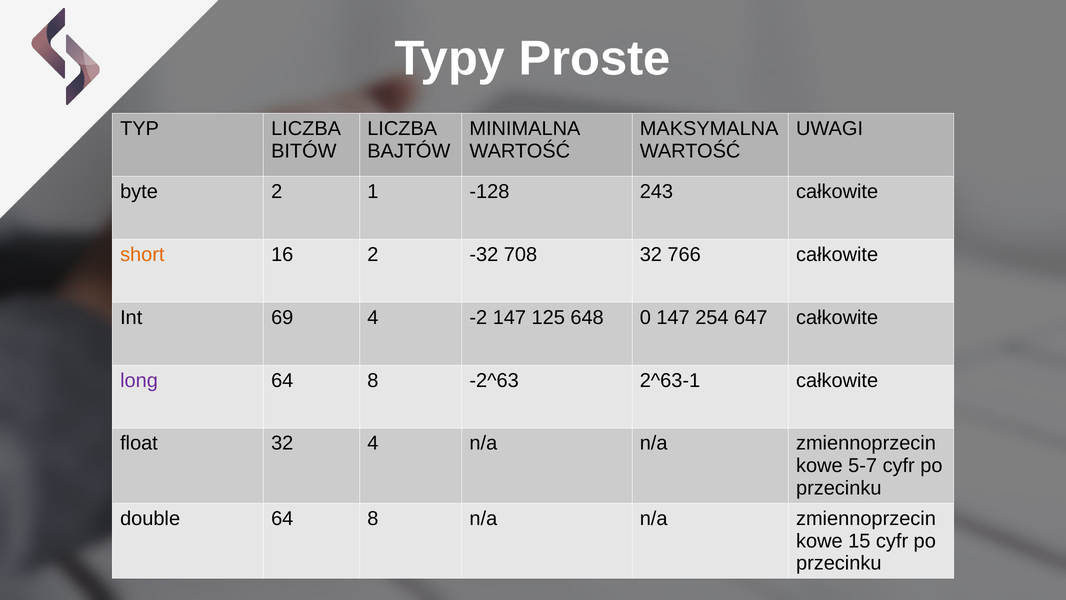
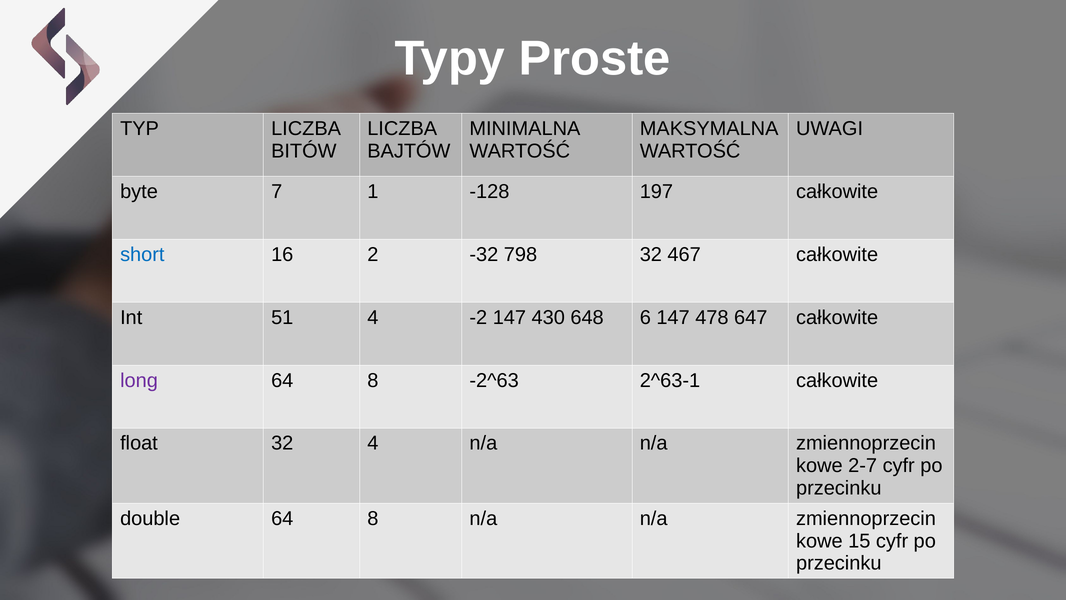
byte 2: 2 -> 7
243: 243 -> 197
short colour: orange -> blue
708: 708 -> 798
766: 766 -> 467
69: 69 -> 51
125: 125 -> 430
0: 0 -> 6
254: 254 -> 478
5-7: 5-7 -> 2-7
